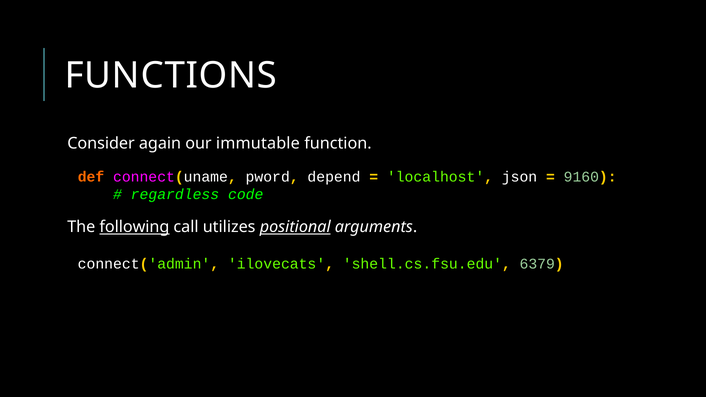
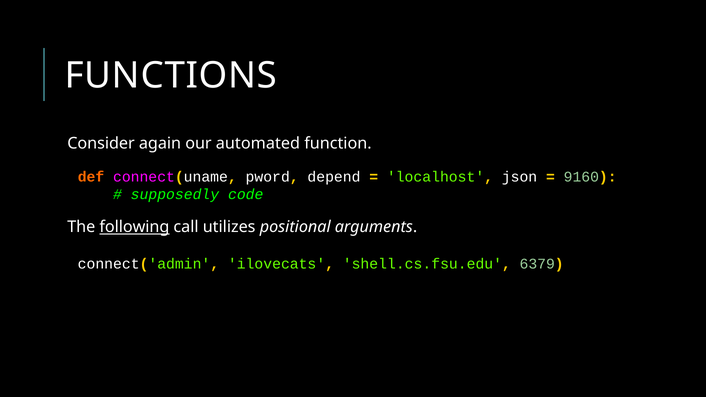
immutable: immutable -> automated
regardless: regardless -> supposedly
positional underline: present -> none
